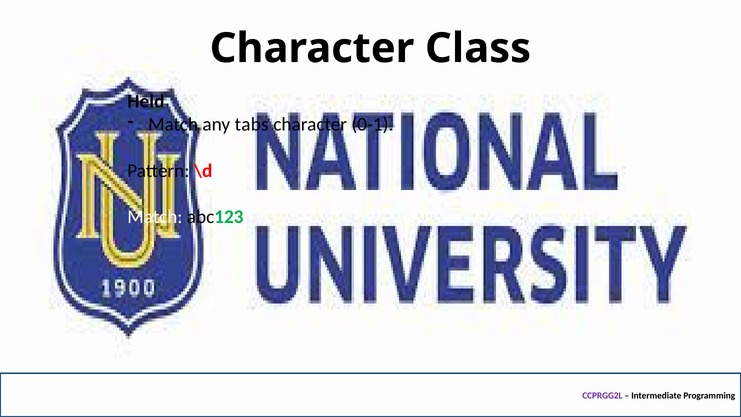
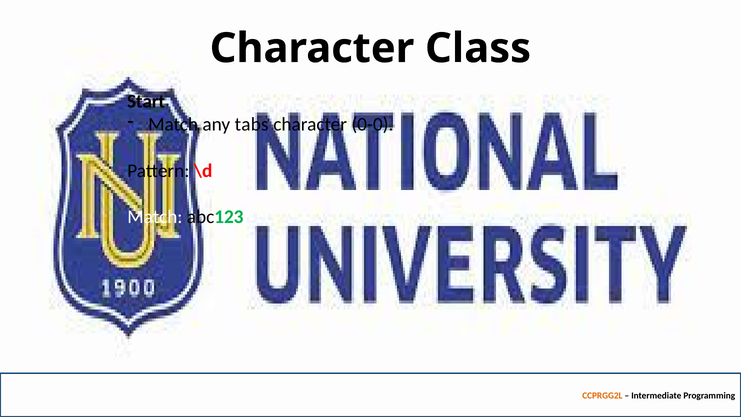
Held: Held -> Start
0-1: 0-1 -> 0-0
CCPRGG2L colour: purple -> orange
